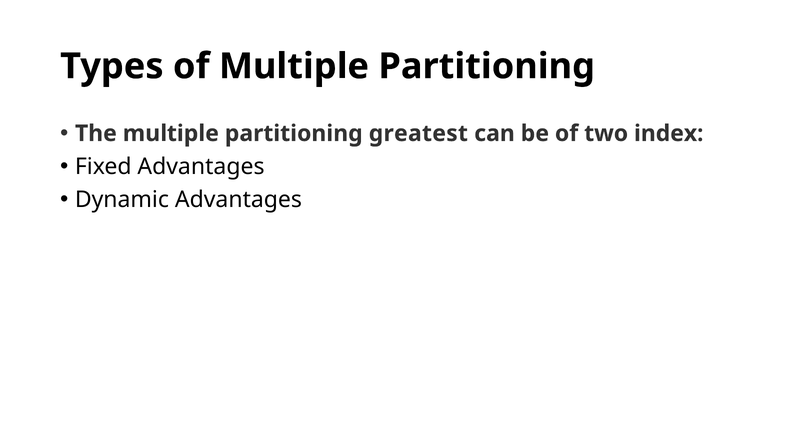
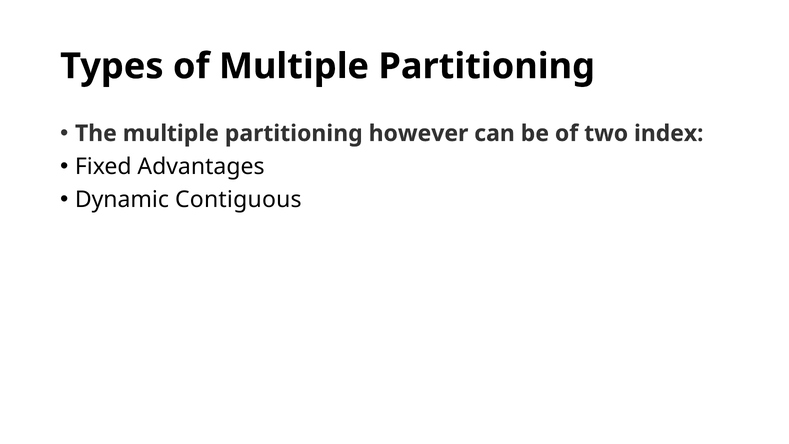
greatest: greatest -> however
Dynamic Advantages: Advantages -> Contiguous
